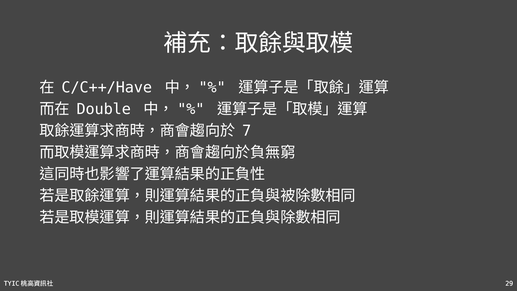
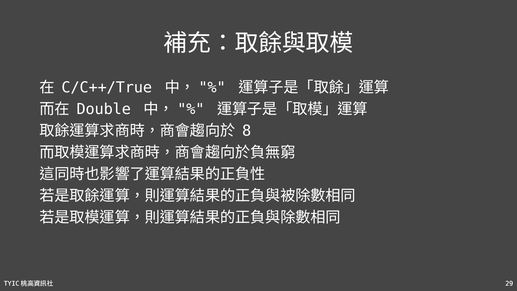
C/C++/Have: C/C++/Have -> C/C++/True
7: 7 -> 8
